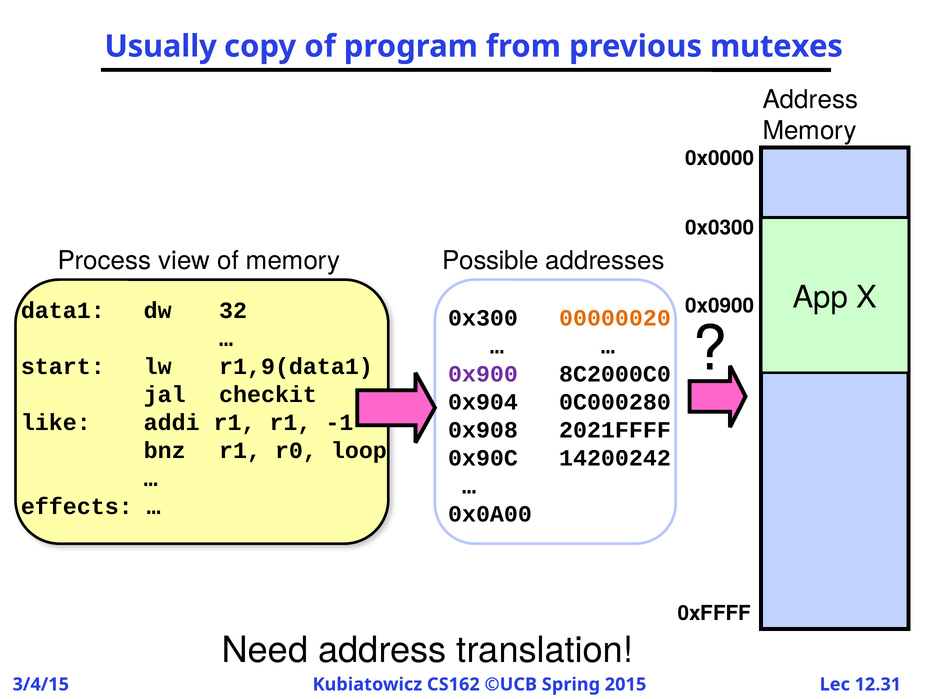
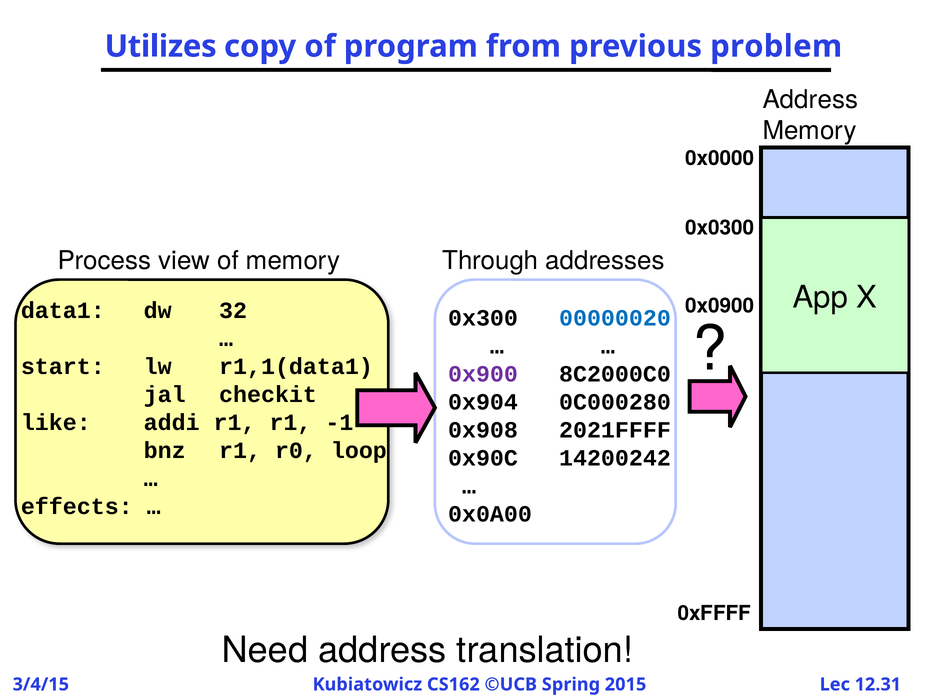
Usually: Usually -> Utilizes
mutexes: mutexes -> problem
Possible: Possible -> Through
00000020 colour: orange -> blue
r1,9(data1: r1,9(data1 -> r1,1(data1
